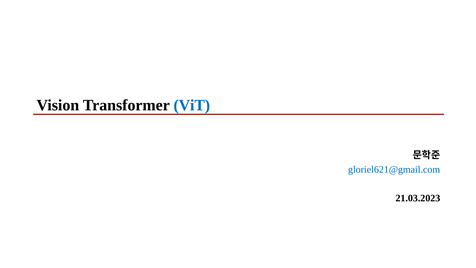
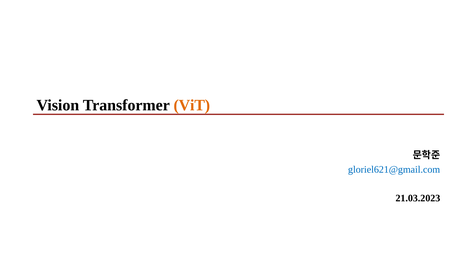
ViT colour: blue -> orange
